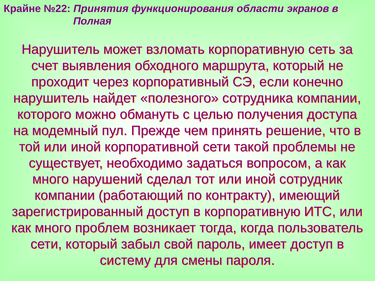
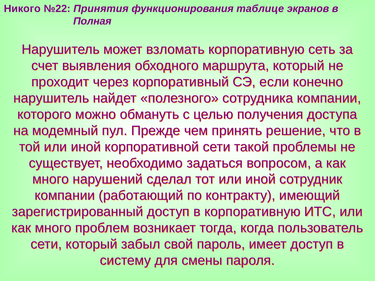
Крайне: Крайне -> Никого
области: области -> таблице
